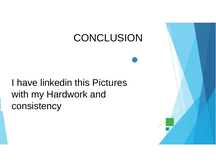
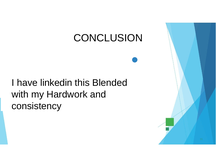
Pictures: Pictures -> Blended
